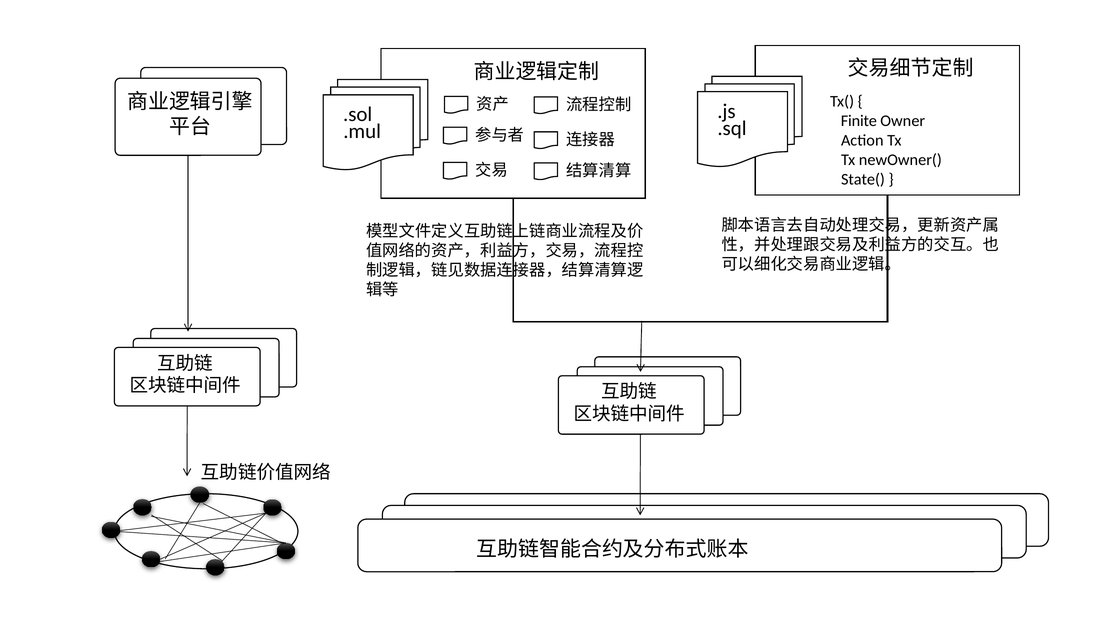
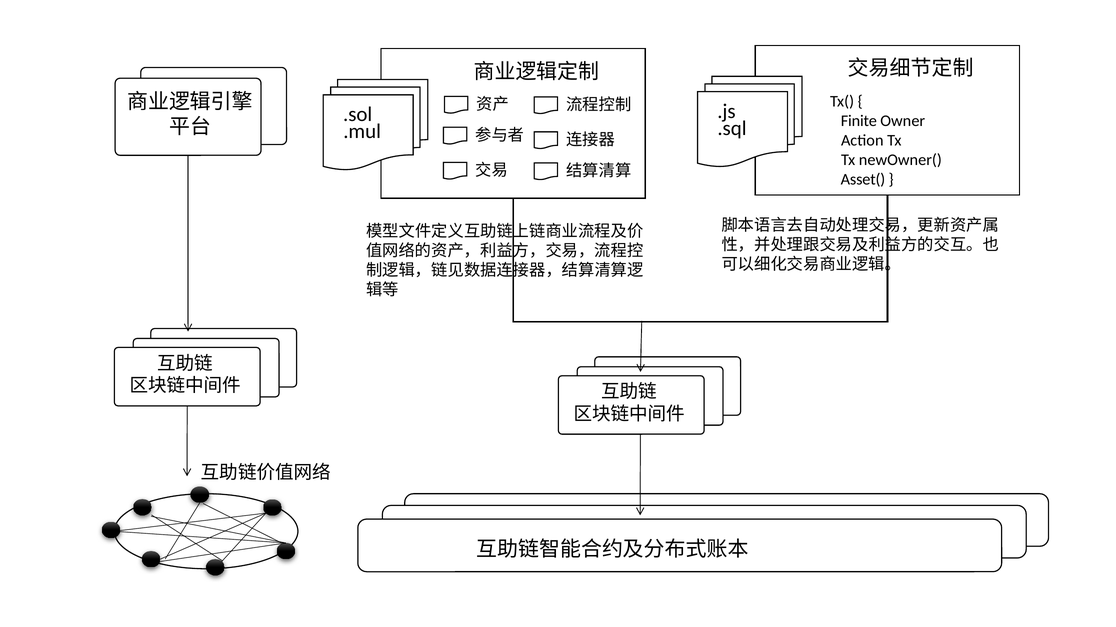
State(: State( -> Asset(
